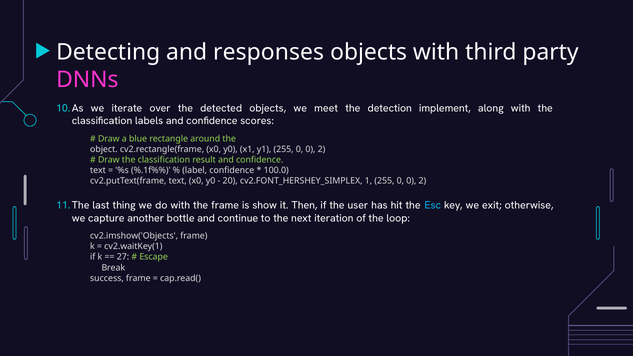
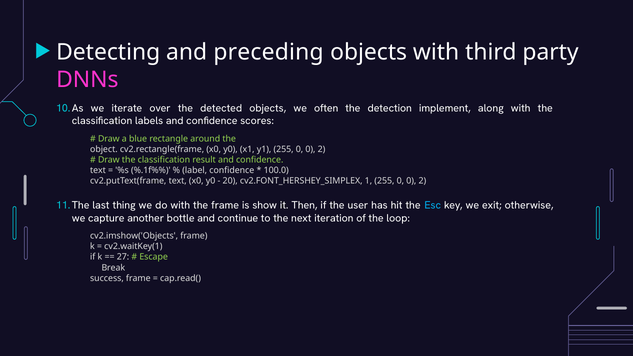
responses: responses -> preceding
meet: meet -> often
